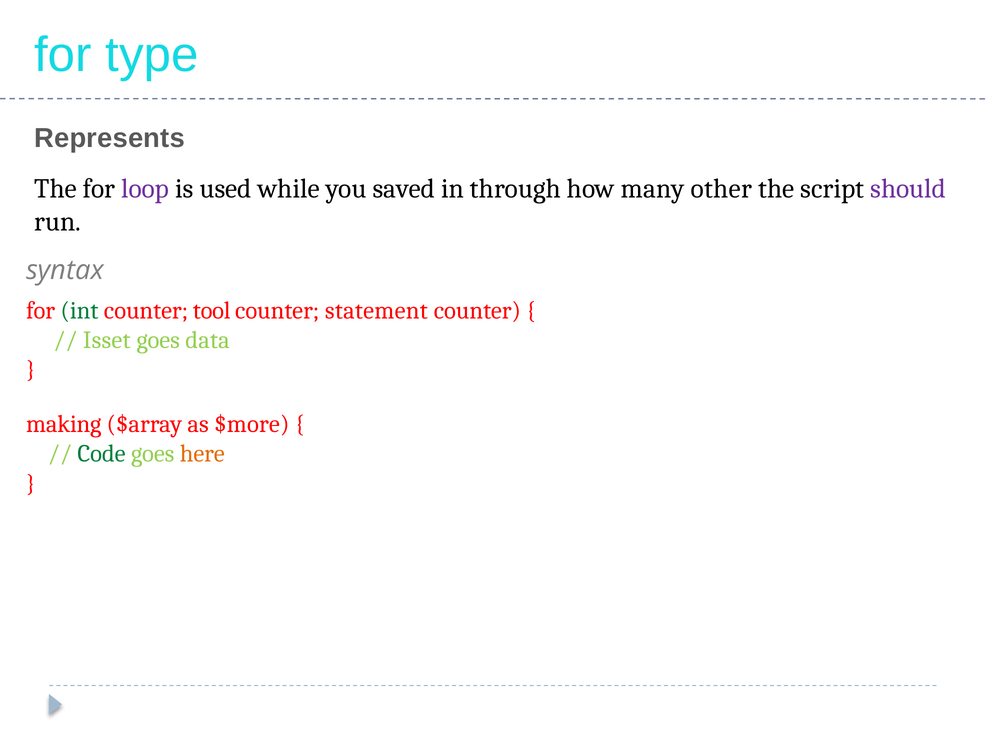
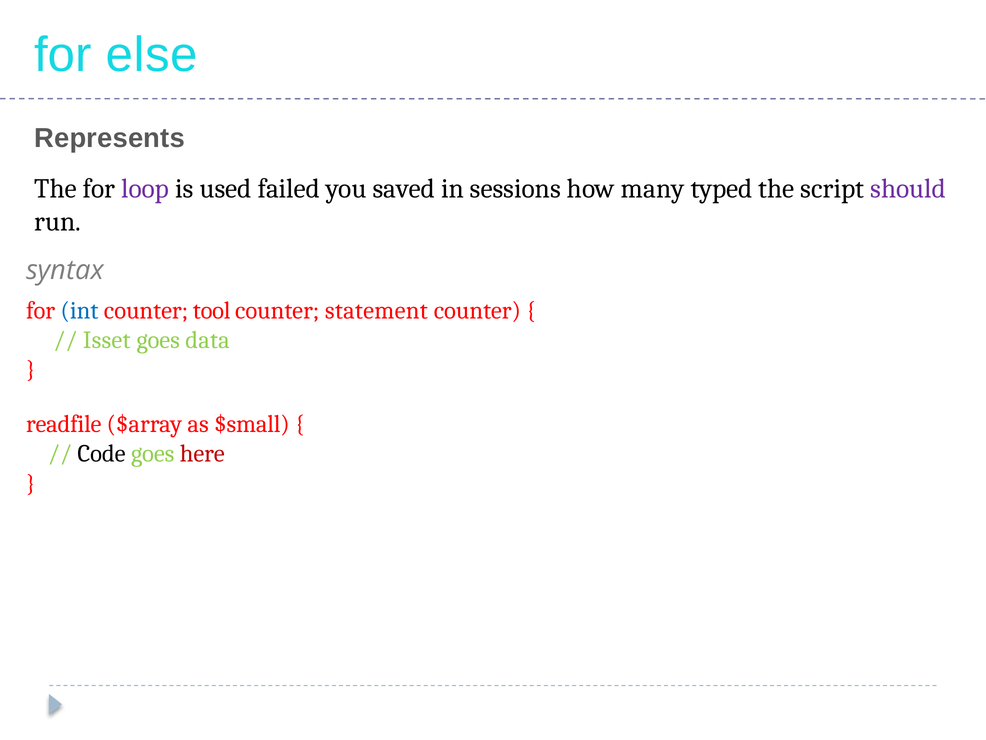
type: type -> else
while: while -> failed
through: through -> sessions
other: other -> typed
int colour: green -> blue
making: making -> readfile
$more: $more -> $small
Code colour: green -> black
here colour: orange -> red
